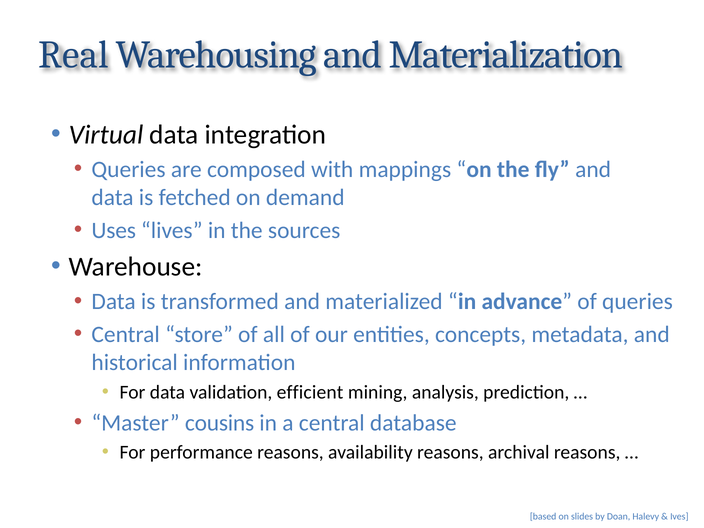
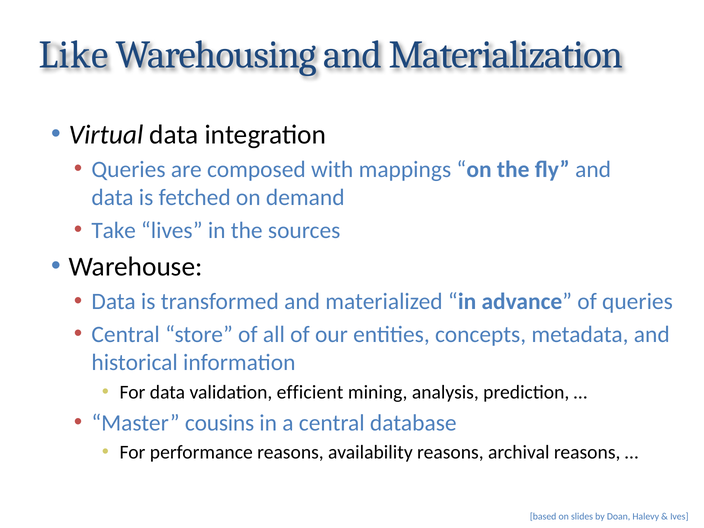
Real: Real -> Like
Uses: Uses -> Take
